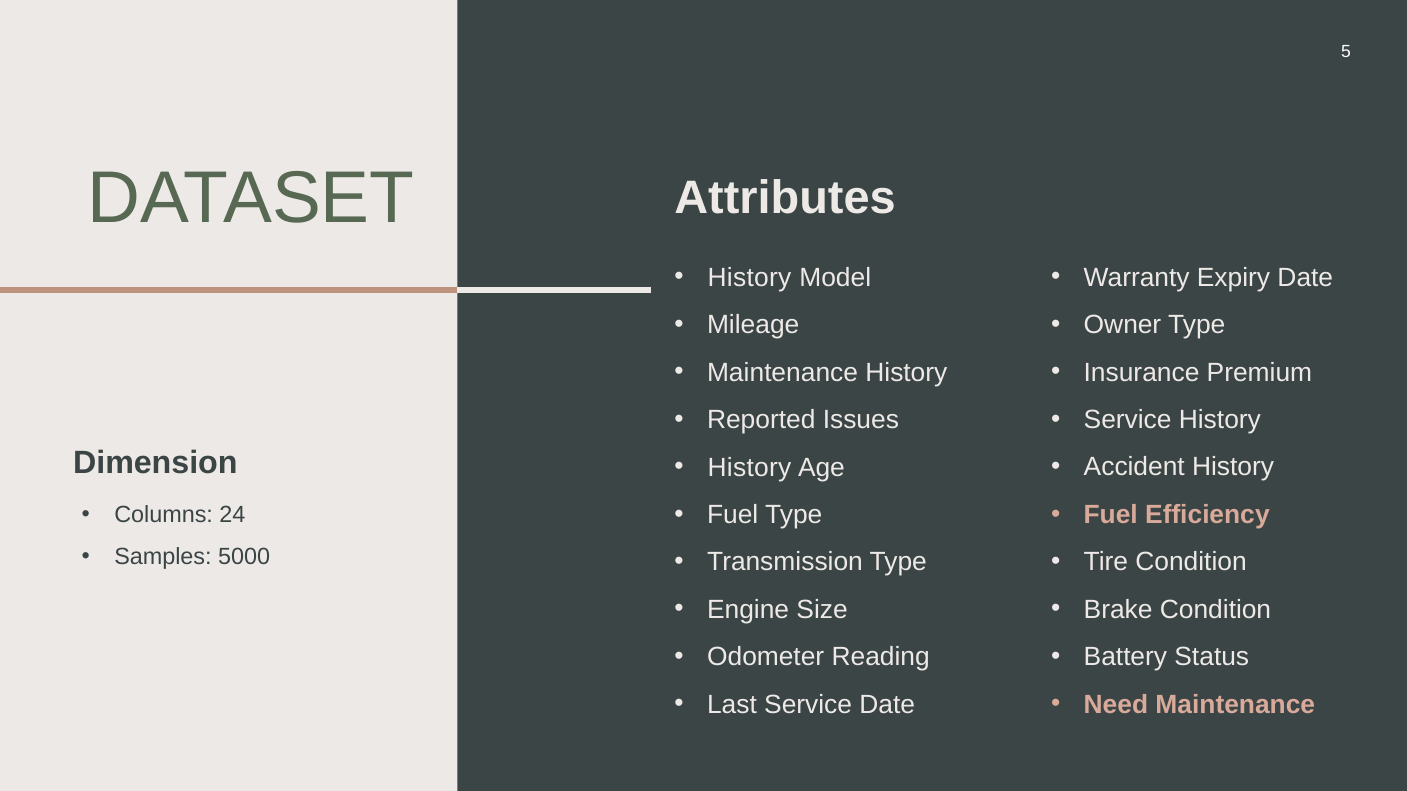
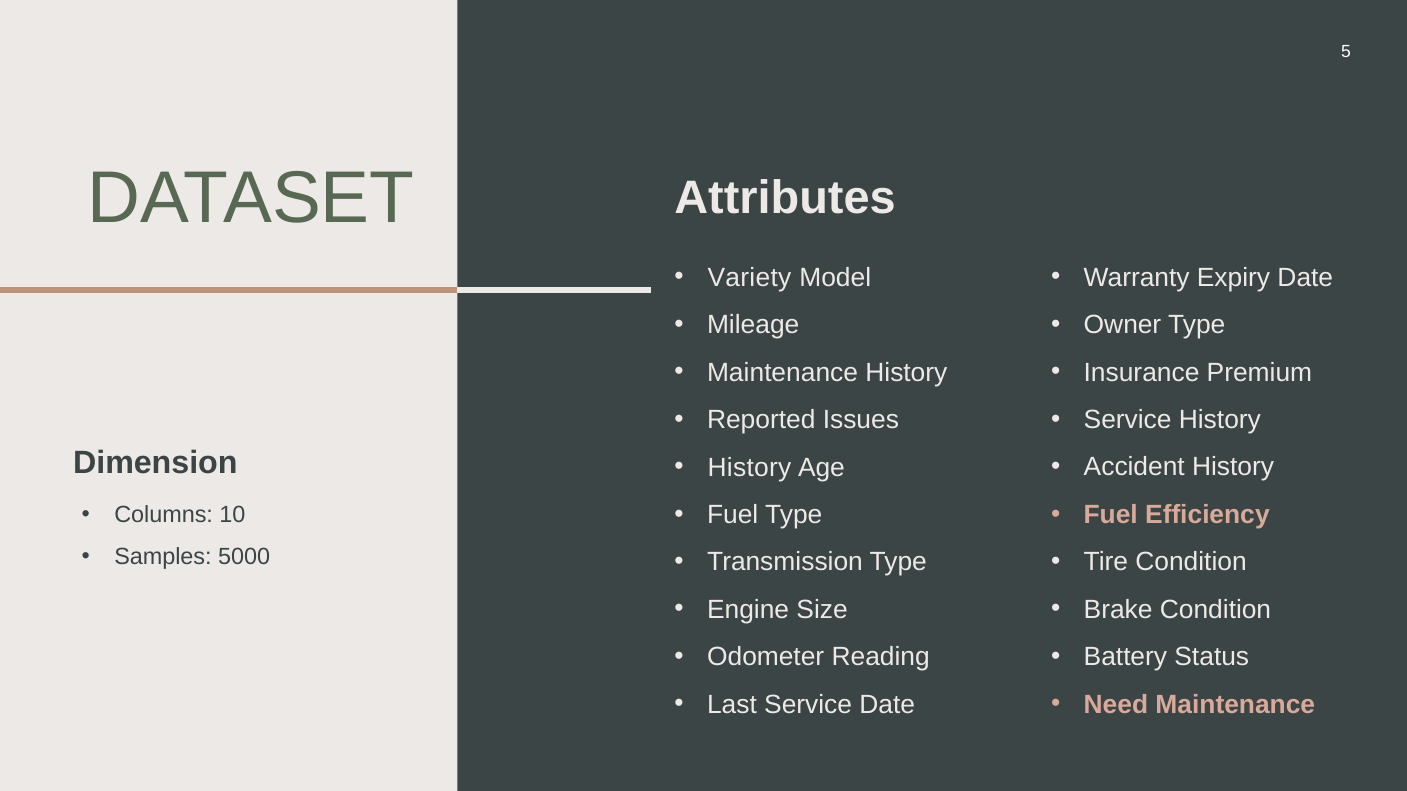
History at (749, 278): History -> Variety
24: 24 -> 10
